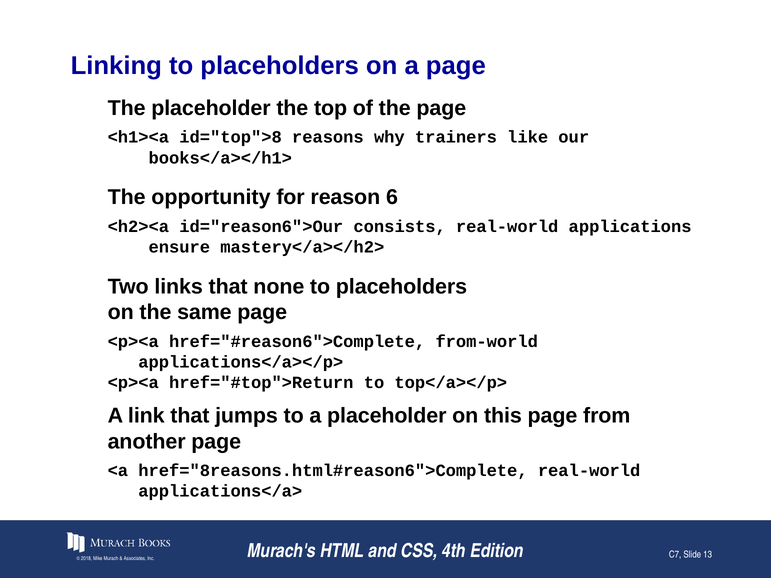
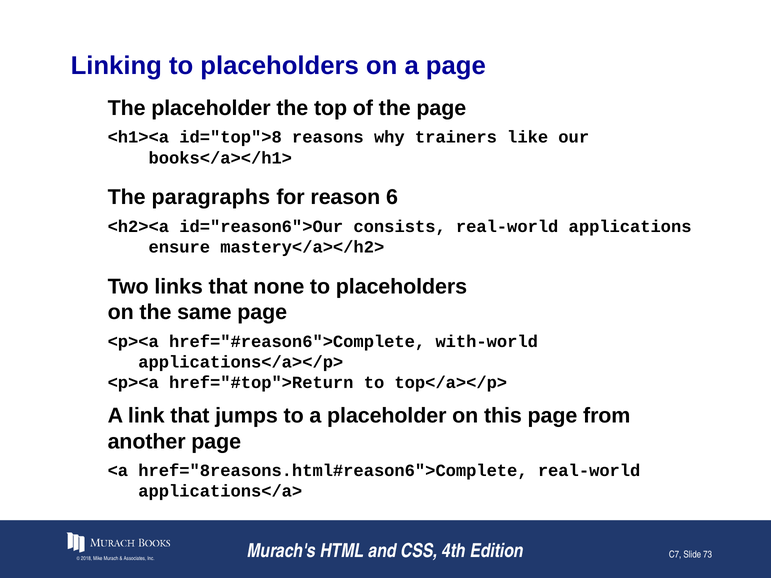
opportunity: opportunity -> paragraphs
from-world: from-world -> with-world
13: 13 -> 73
